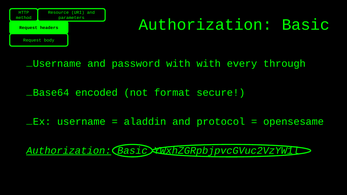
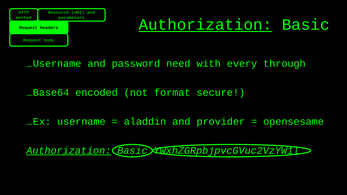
Authorization at (205, 25) underline: none -> present
password with: with -> need
protocol: protocol -> provider
